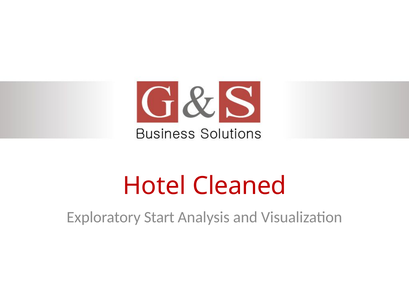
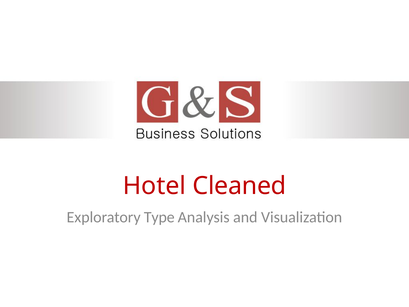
Start: Start -> Type
